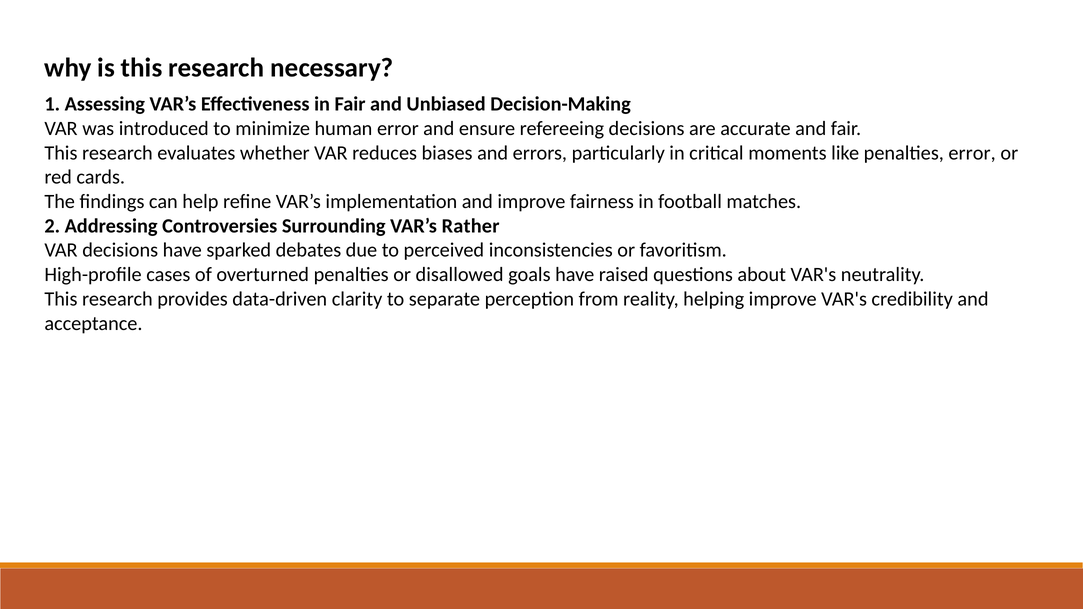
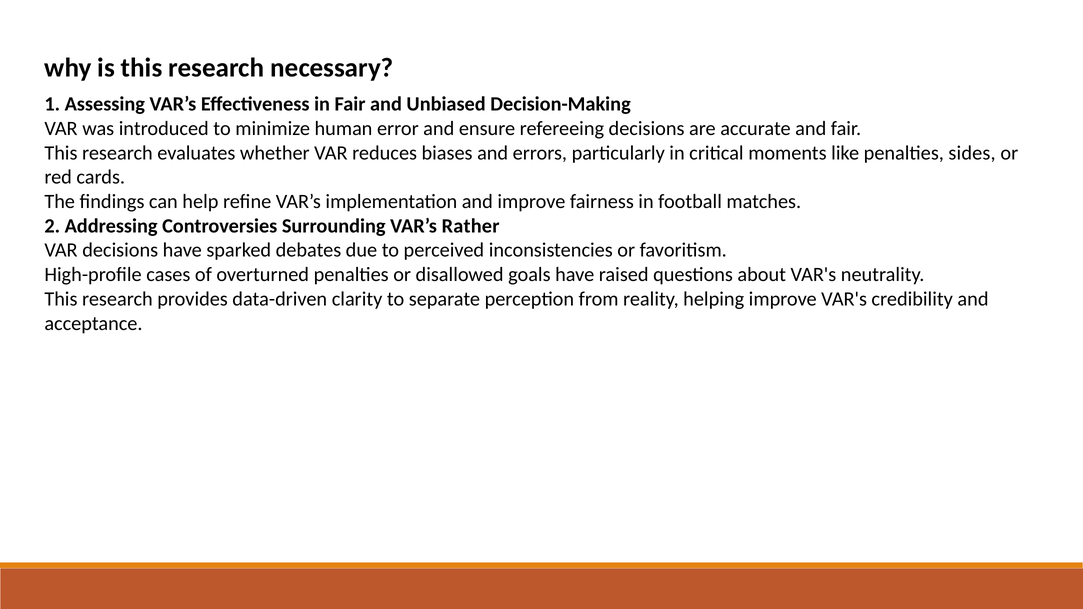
penalties error: error -> sides
